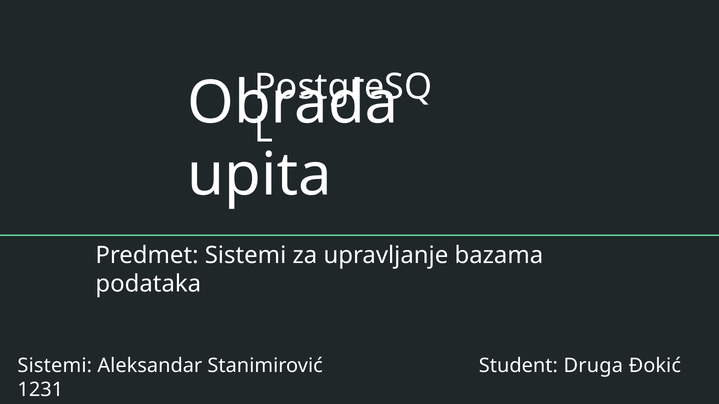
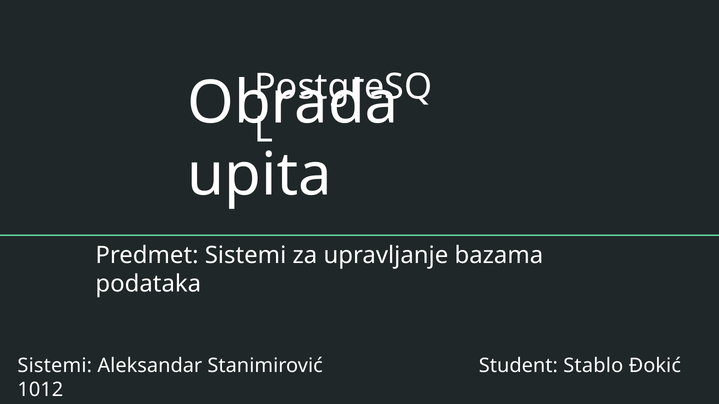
Druga: Druga -> Stablo
1231: 1231 -> 1012
